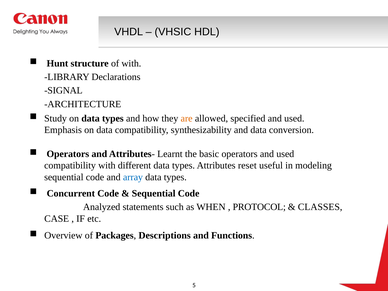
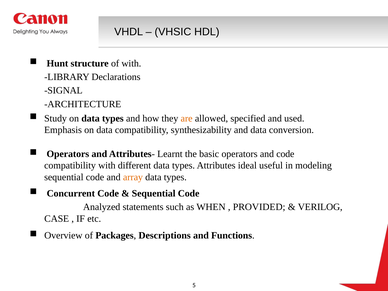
operators and used: used -> code
reset: reset -> ideal
array colour: blue -> orange
PROTOCOL: PROTOCOL -> PROVIDED
CLASSES: CLASSES -> VERILOG
